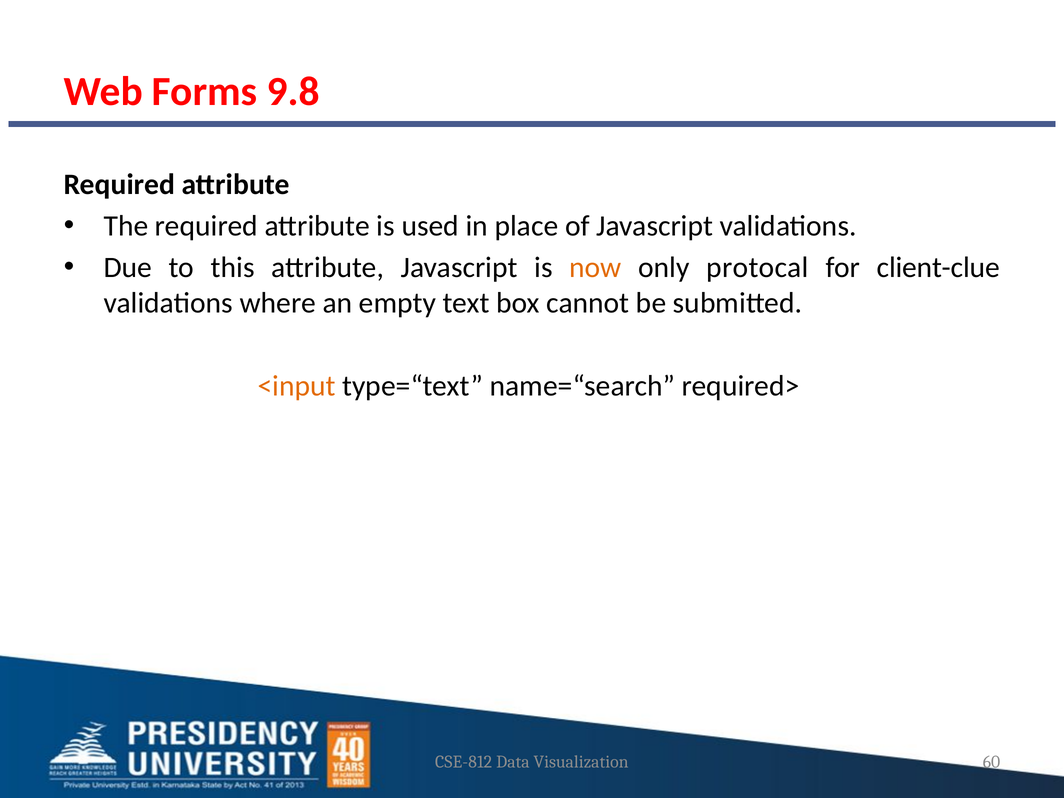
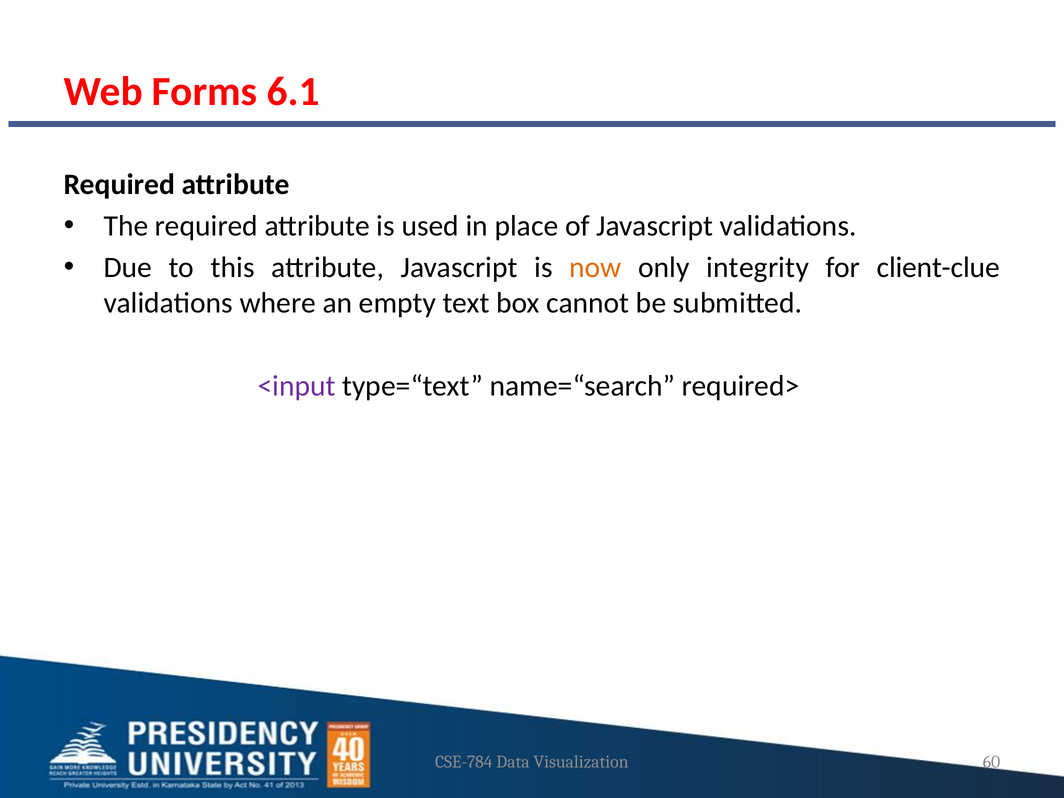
9.8: 9.8 -> 6.1
protocal: protocal -> integrity
<input colour: orange -> purple
CSE-812: CSE-812 -> CSE-784
